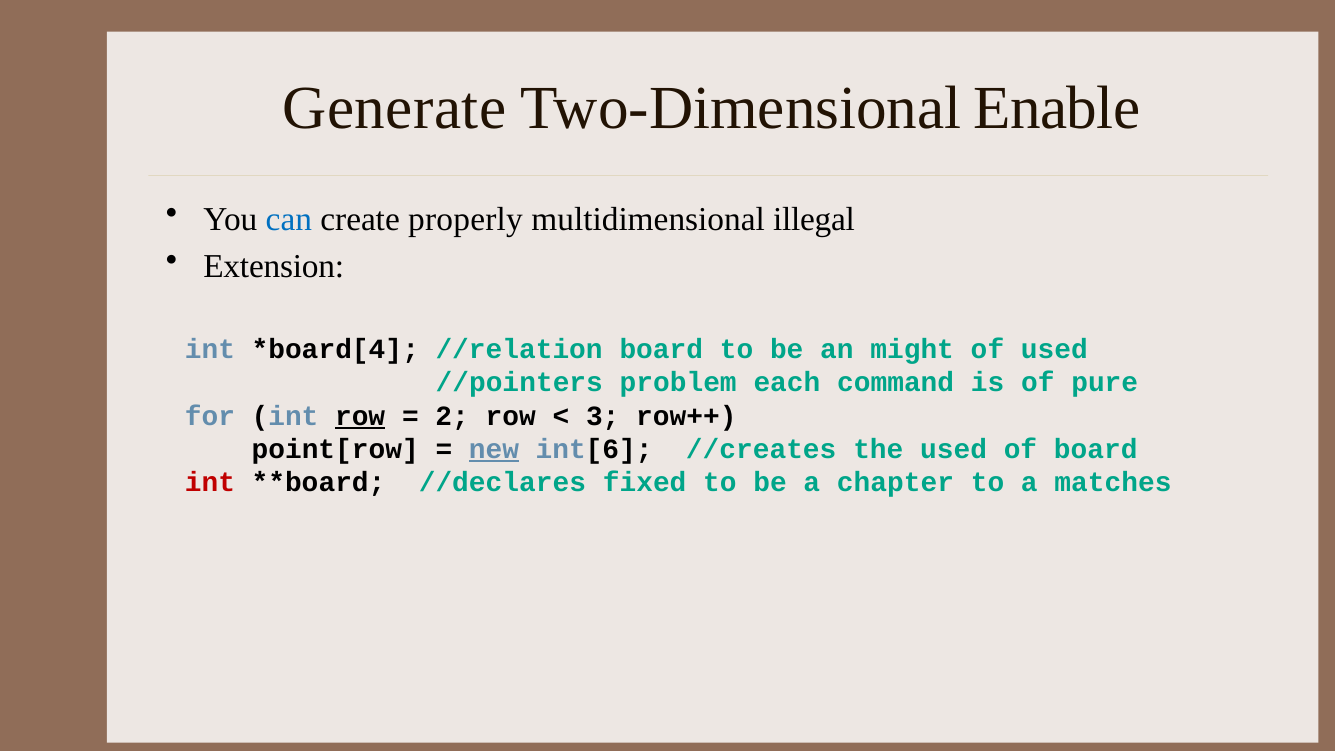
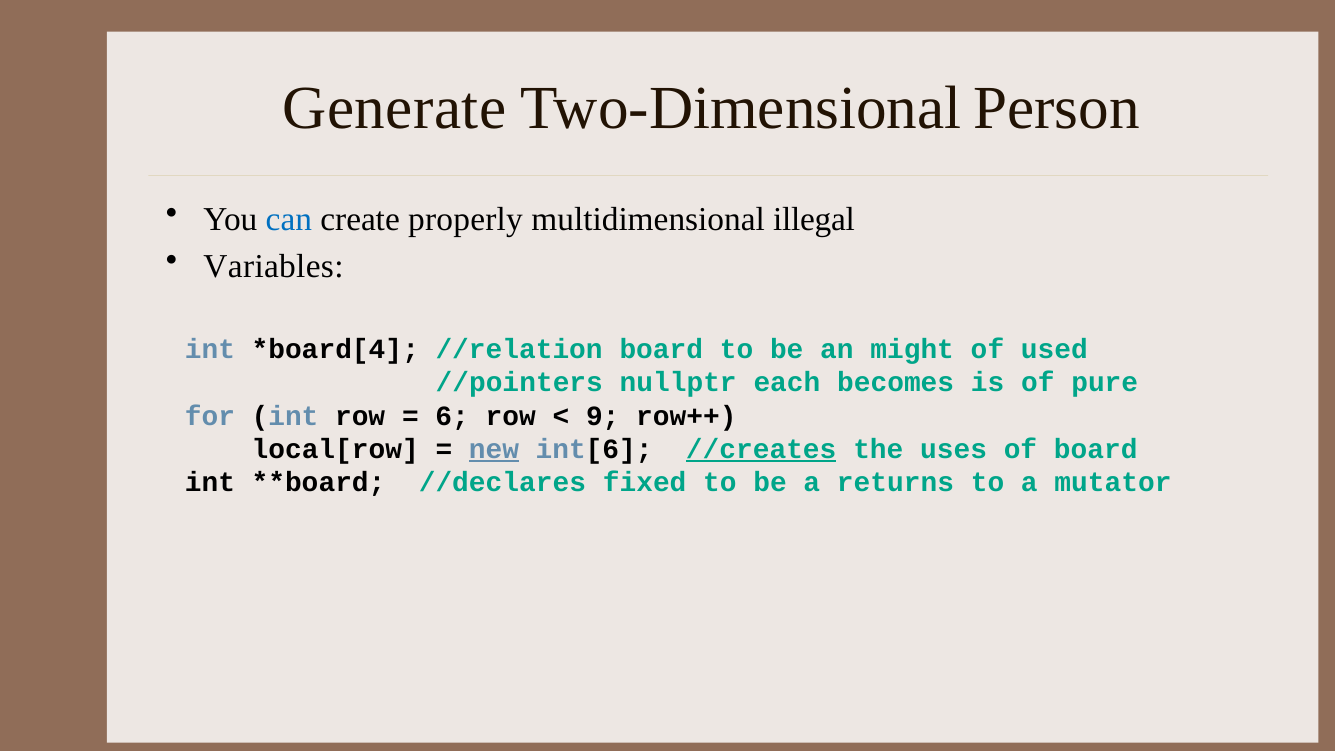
Enable: Enable -> Person
Extension: Extension -> Variables
problem: problem -> nullptr
command: command -> becomes
row at (360, 416) underline: present -> none
2: 2 -> 6
3: 3 -> 9
point[row: point[row -> local[row
//creates underline: none -> present
the used: used -> uses
int at (210, 483) colour: red -> black
chapter: chapter -> returns
matches: matches -> mutator
